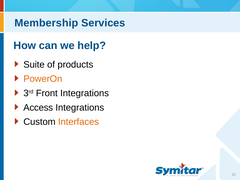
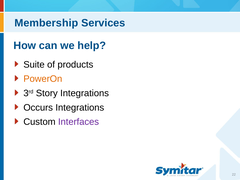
Front: Front -> Story
Access: Access -> Occurs
Interfaces colour: orange -> purple
